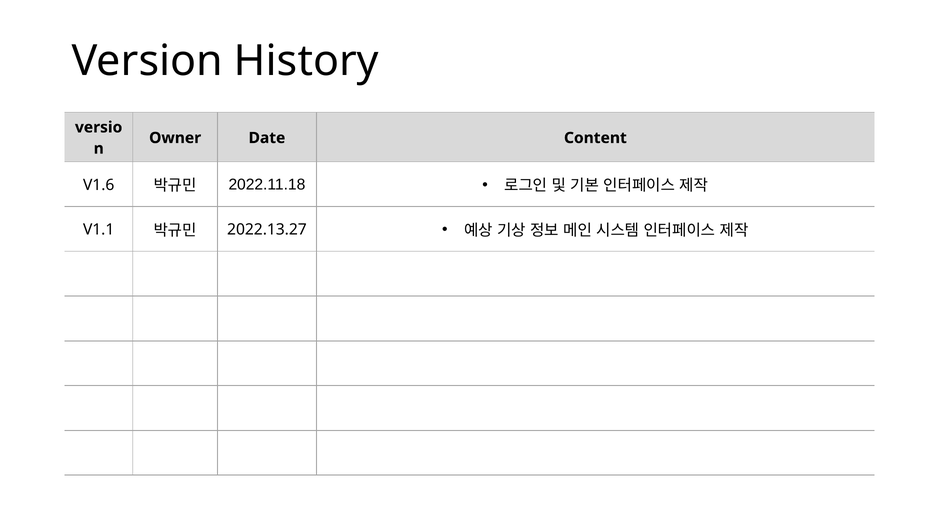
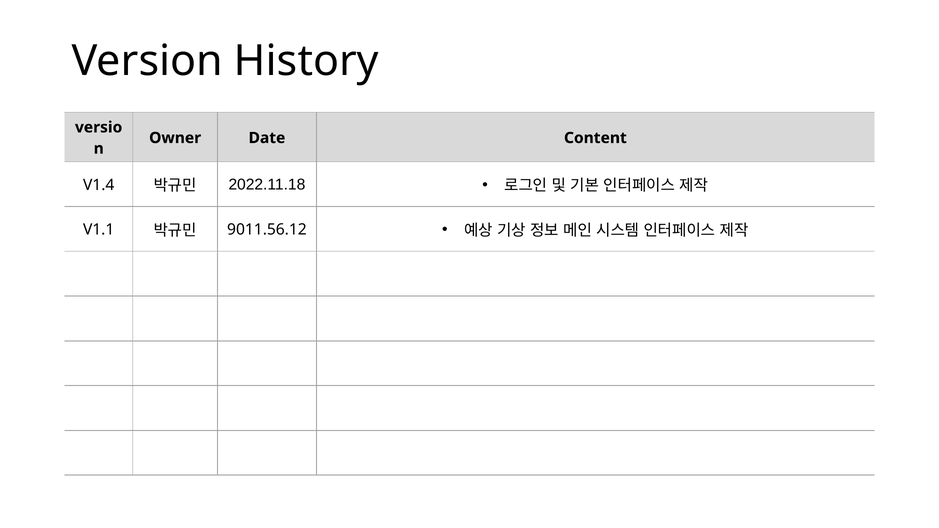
V1.6: V1.6 -> V1.4
2022.13.27: 2022.13.27 -> 9011.56.12
